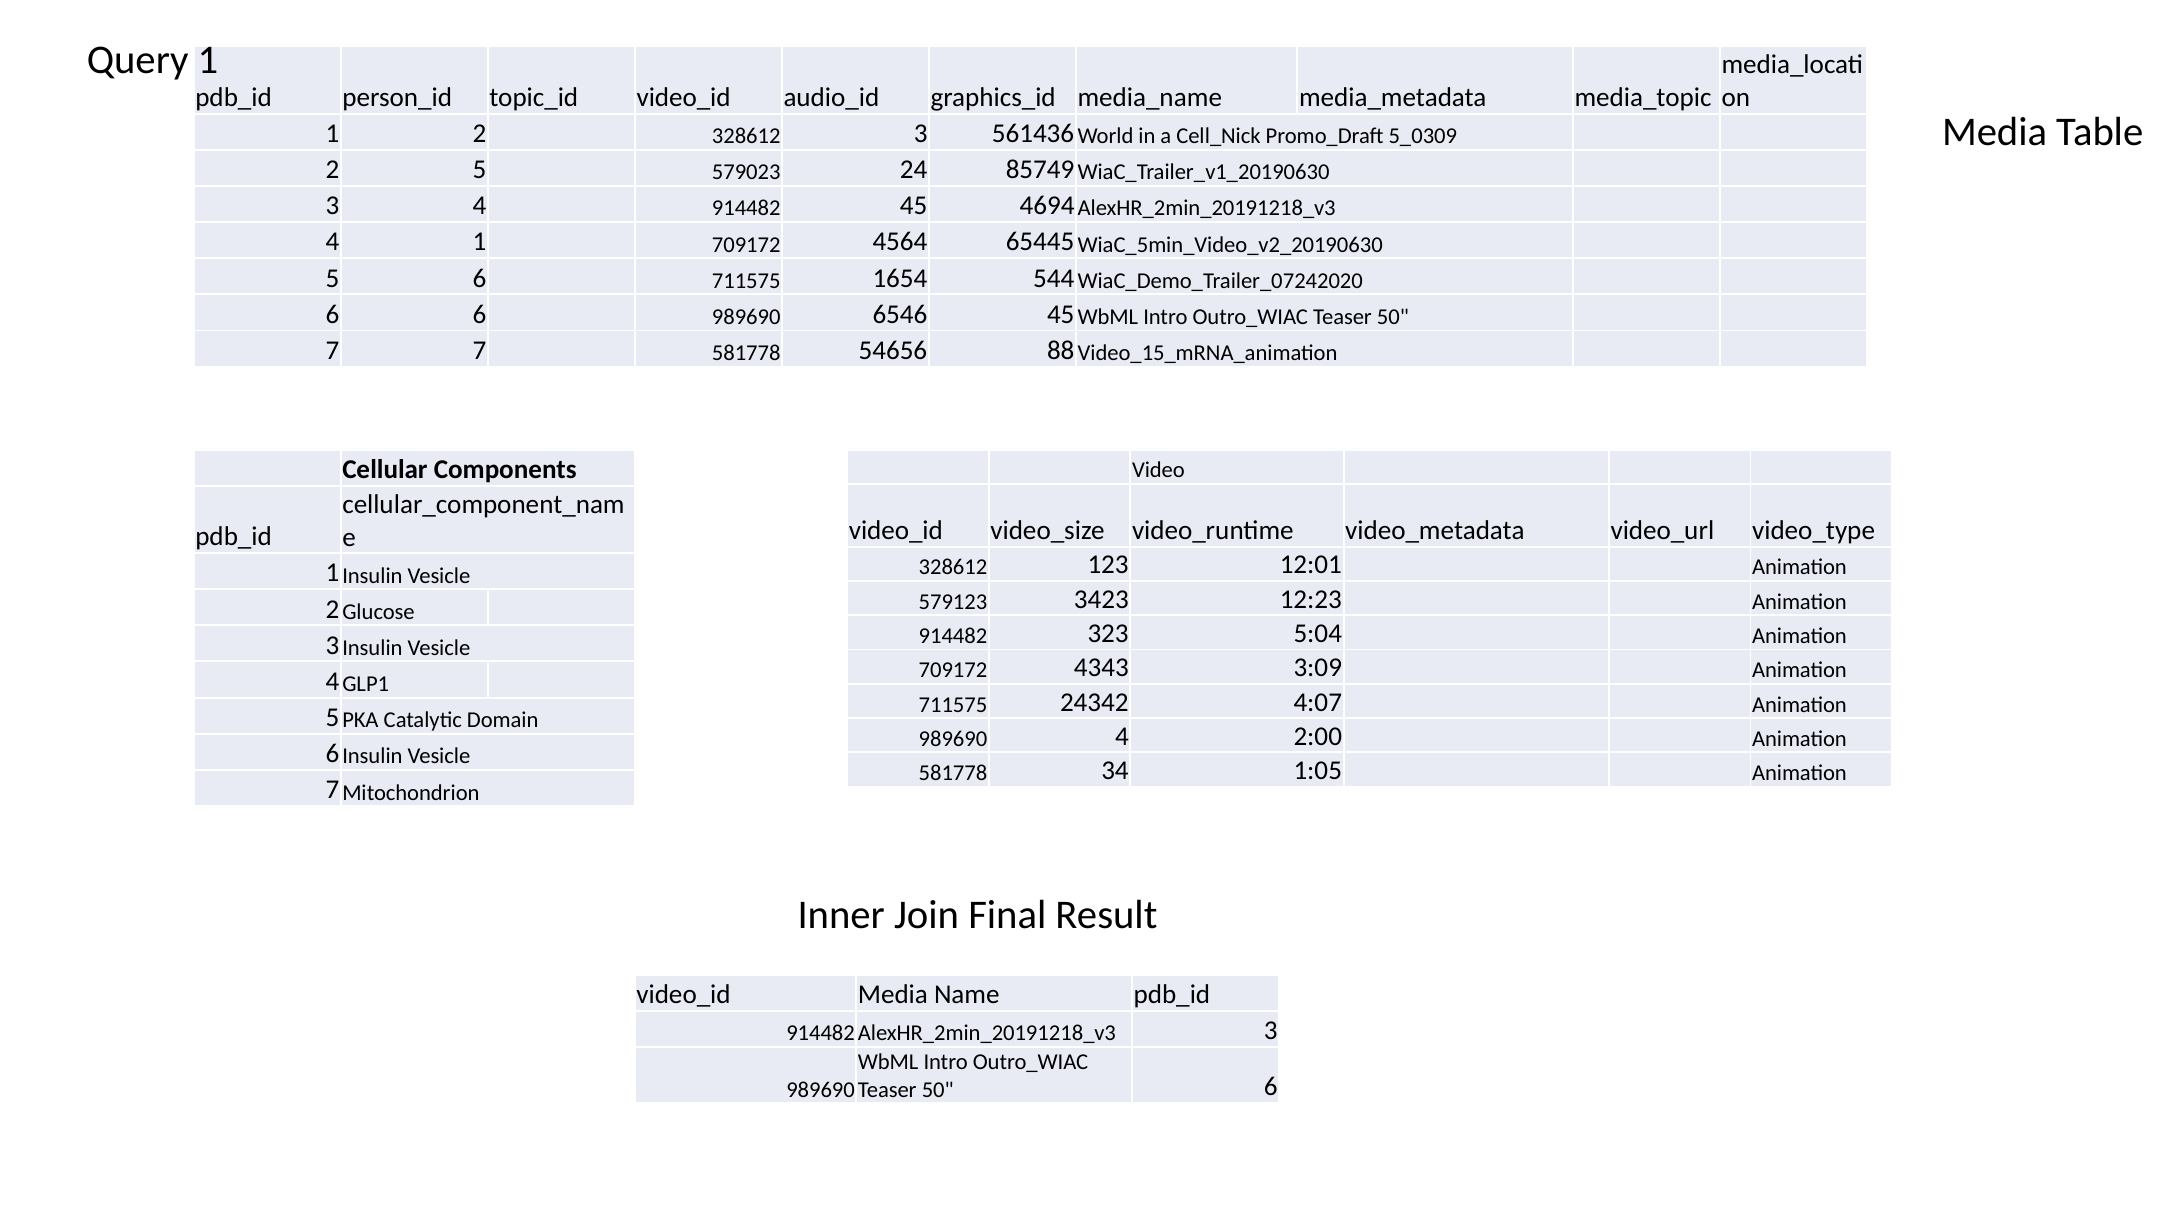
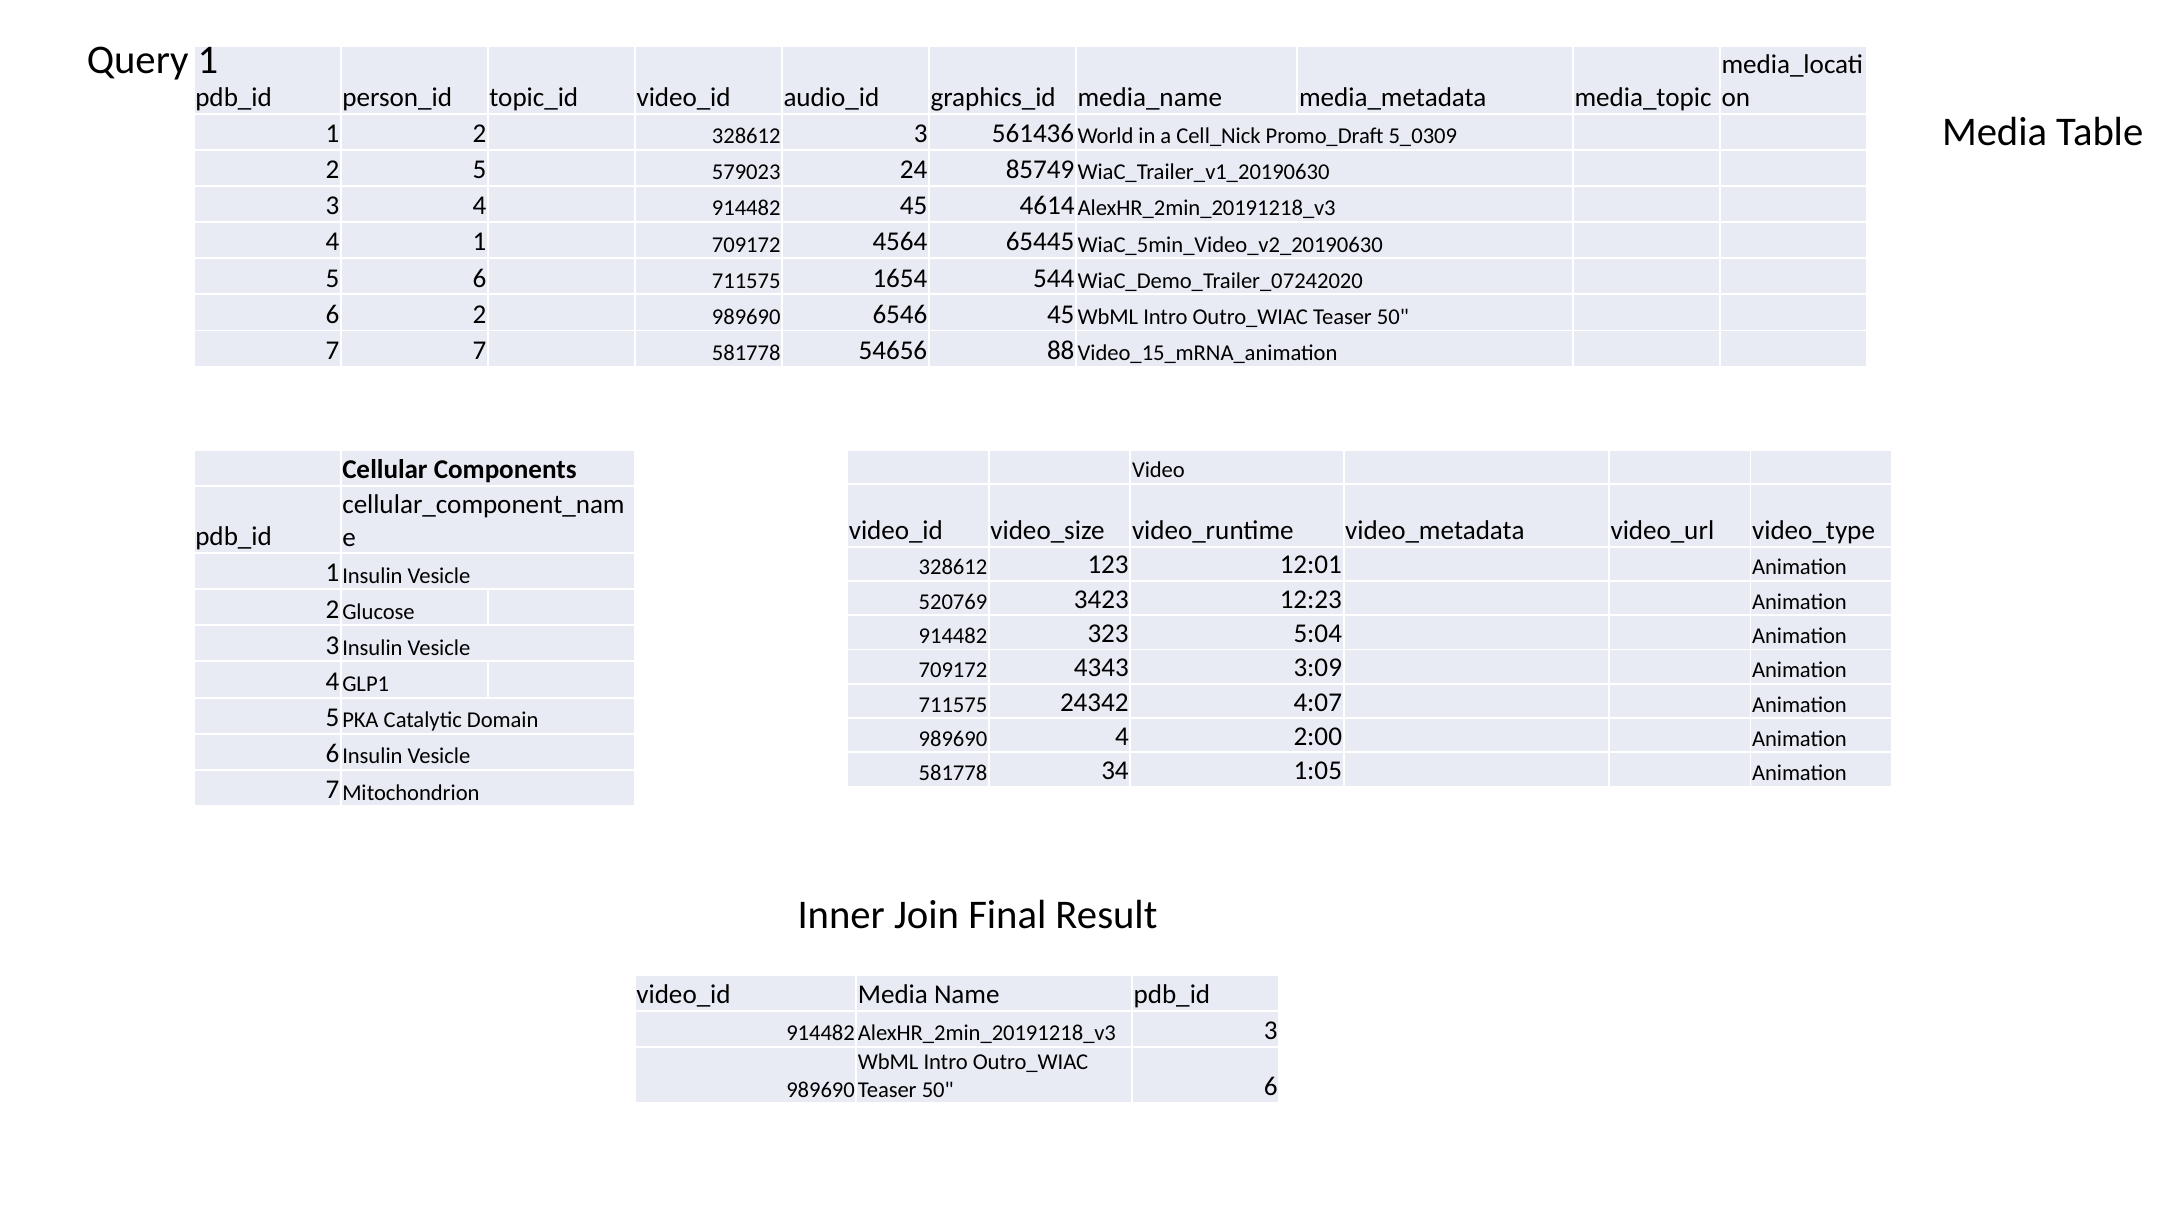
4694: 4694 -> 4614
6 6: 6 -> 2
579123: 579123 -> 520769
